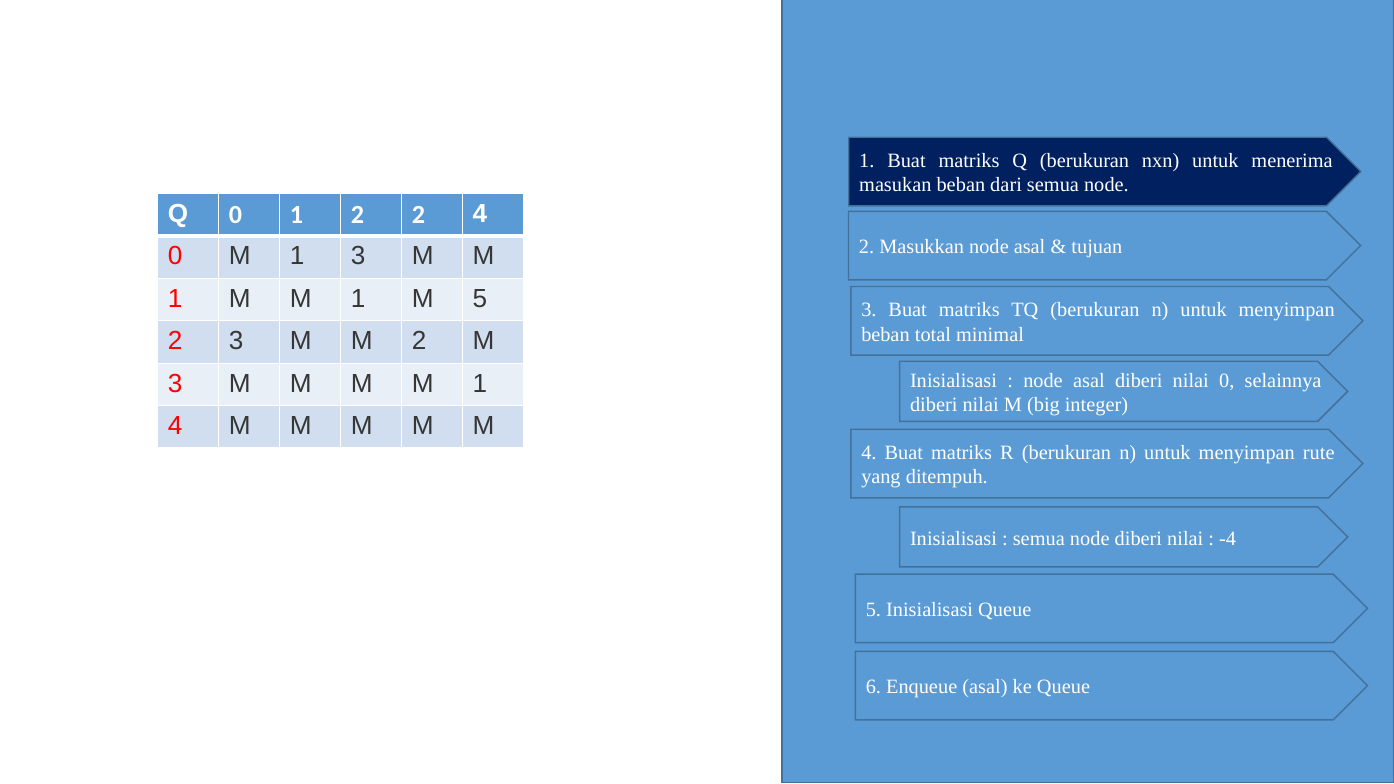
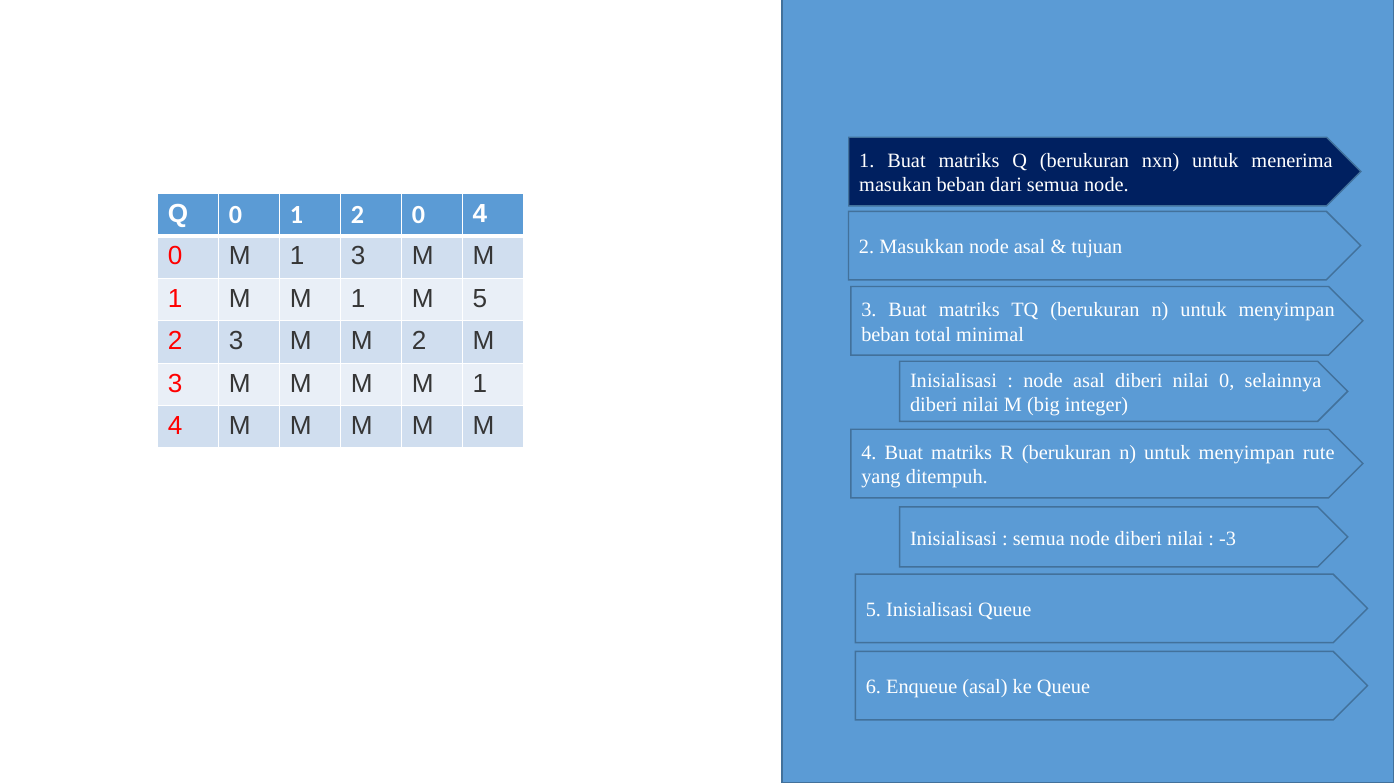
2 2: 2 -> 0
-4: -4 -> -3
